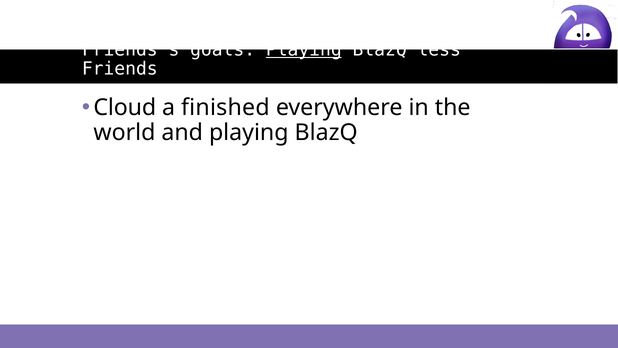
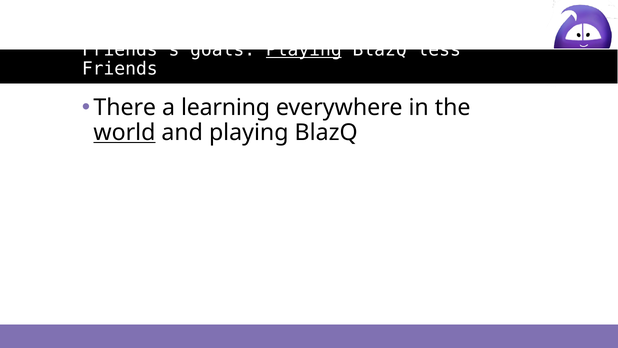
Cloud: Cloud -> There
finished: finished -> learning
world underline: none -> present
